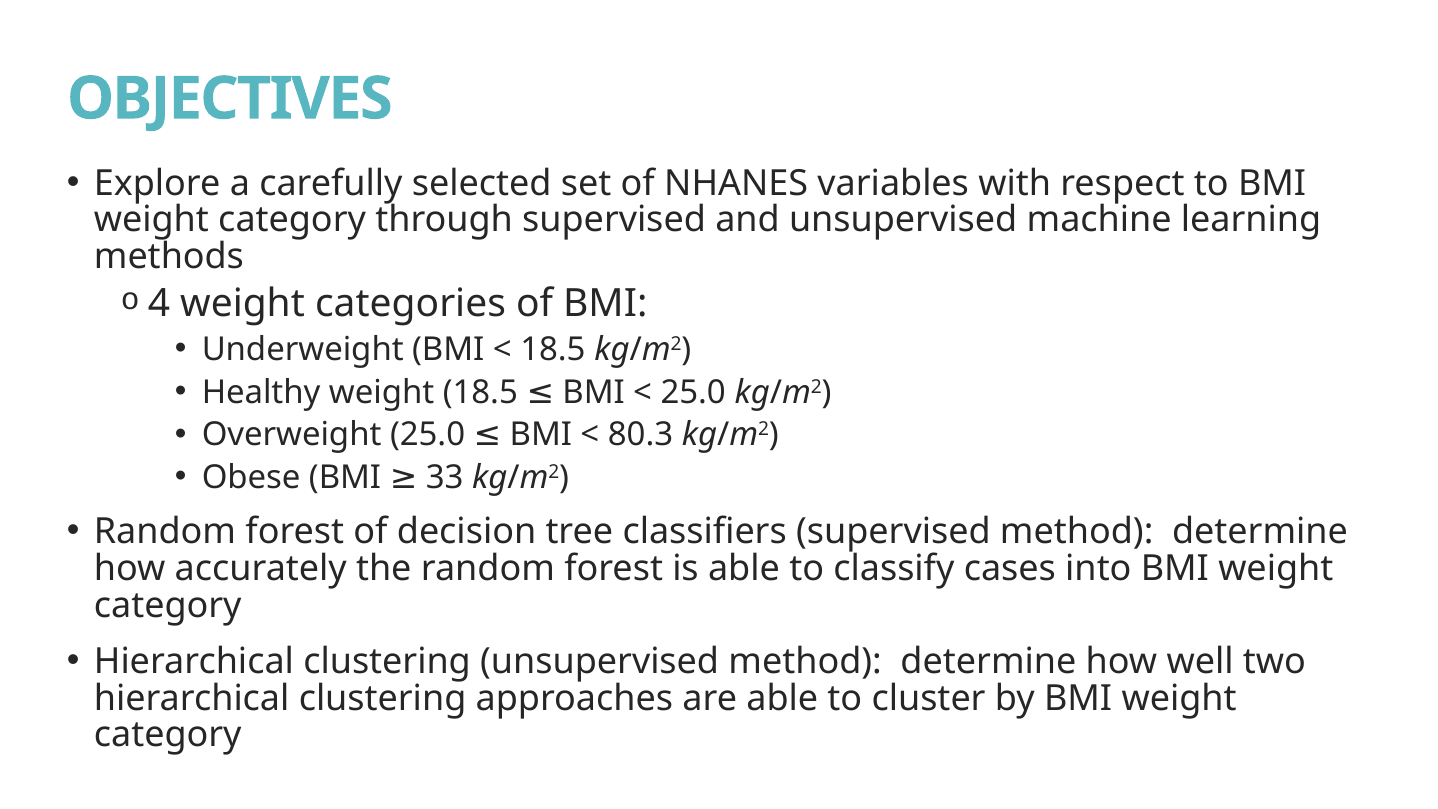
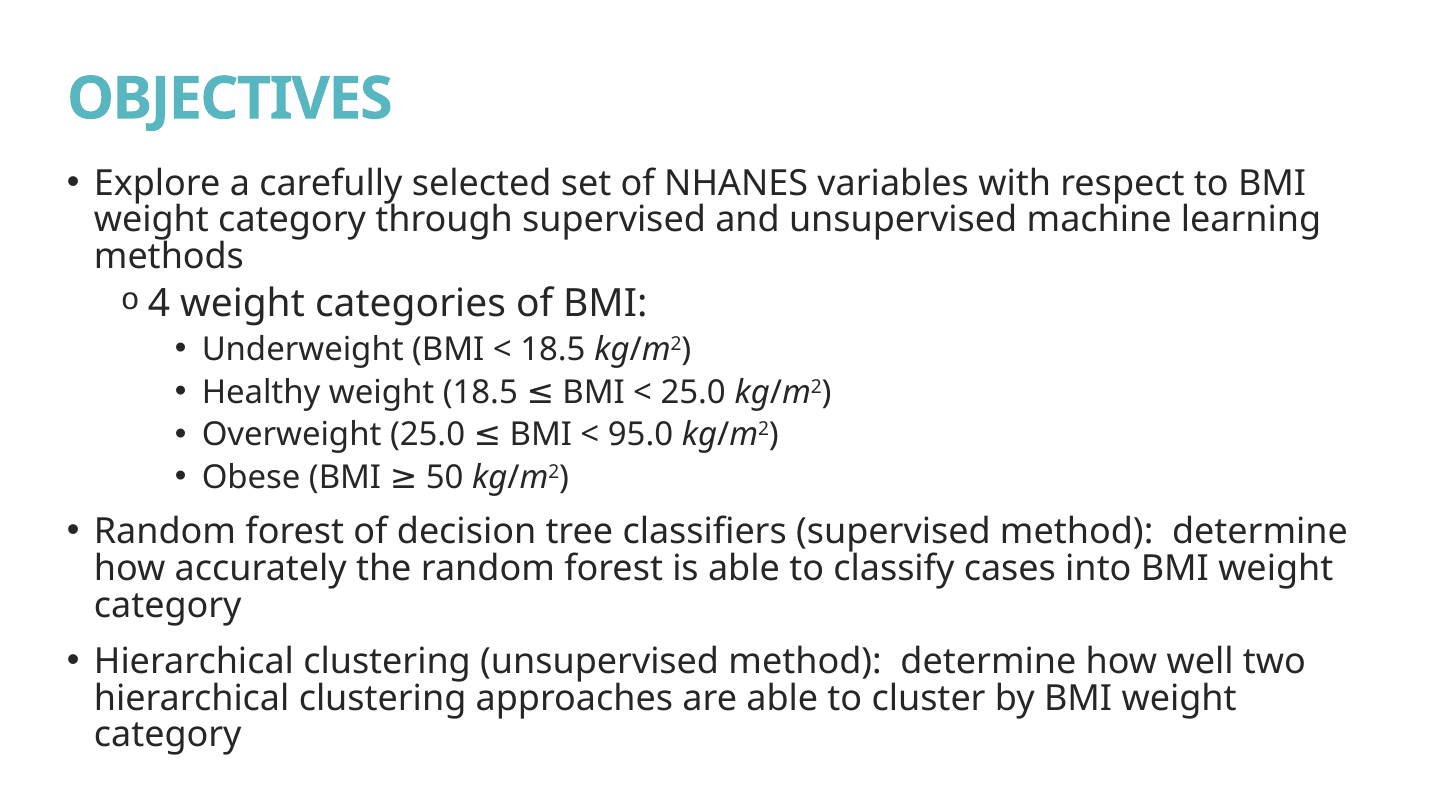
80.3: 80.3 -> 95.0
33: 33 -> 50
